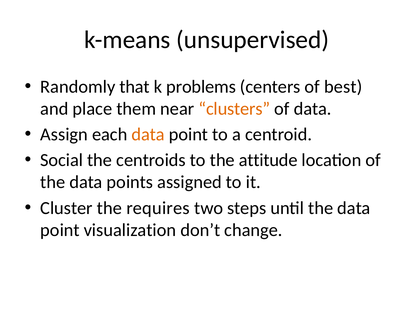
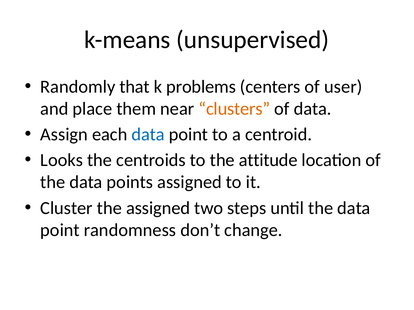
best: best -> user
data at (148, 135) colour: orange -> blue
Social: Social -> Looks
the requires: requires -> assigned
visualization: visualization -> randomness
